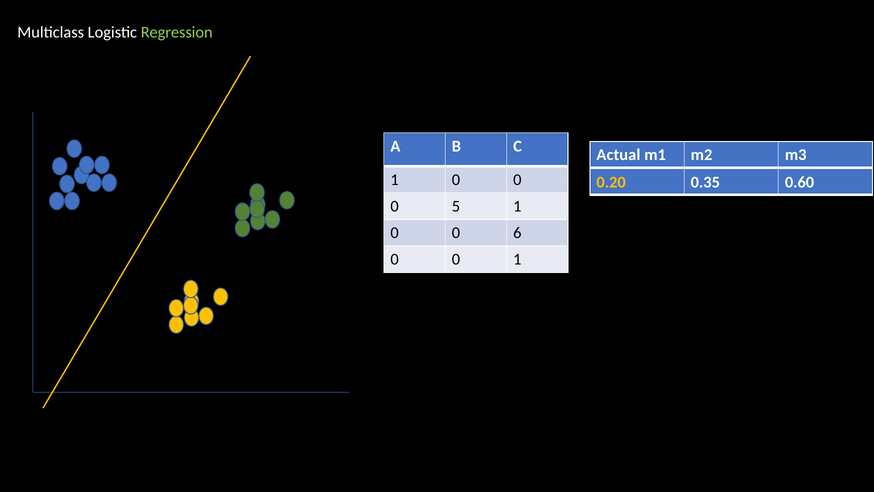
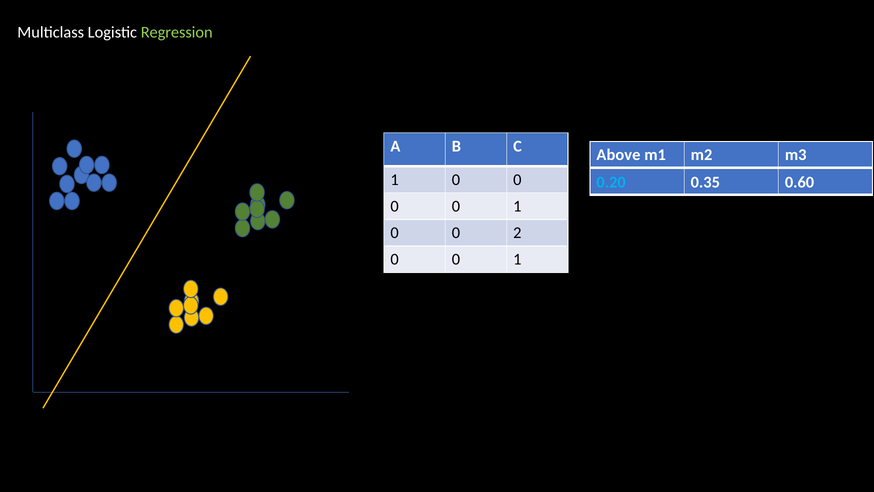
Actual: Actual -> Above
0.20 colour: yellow -> light blue
5 at (456, 206): 5 -> 0
6: 6 -> 2
